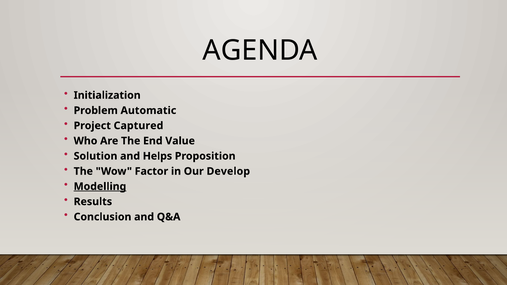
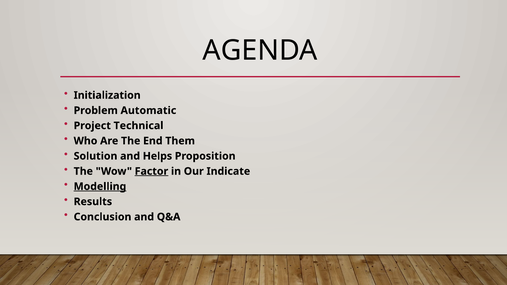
Captured: Captured -> Technical
Value: Value -> Them
Factor underline: none -> present
Develop: Develop -> Indicate
